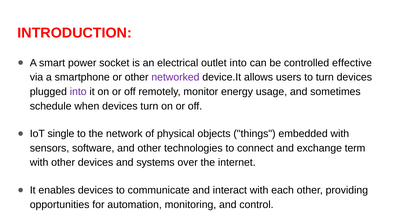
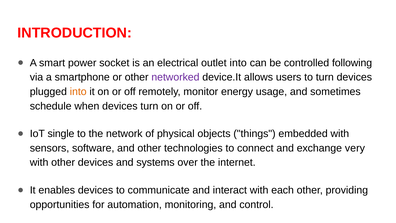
effective: effective -> following
into at (78, 92) colour: purple -> orange
term: term -> very
